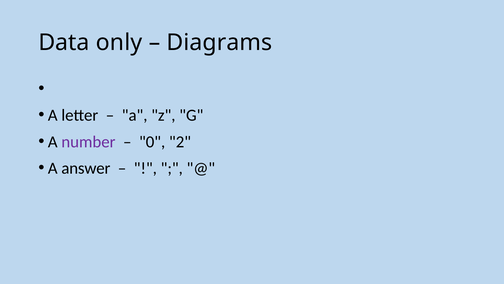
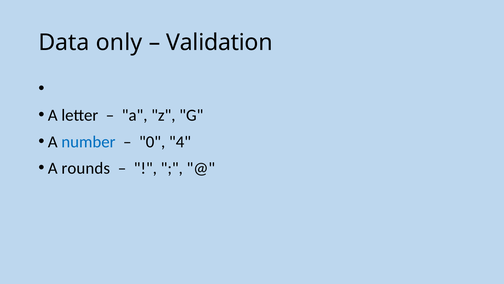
Diagrams: Diagrams -> Validation
number colour: purple -> blue
2: 2 -> 4
answer: answer -> rounds
